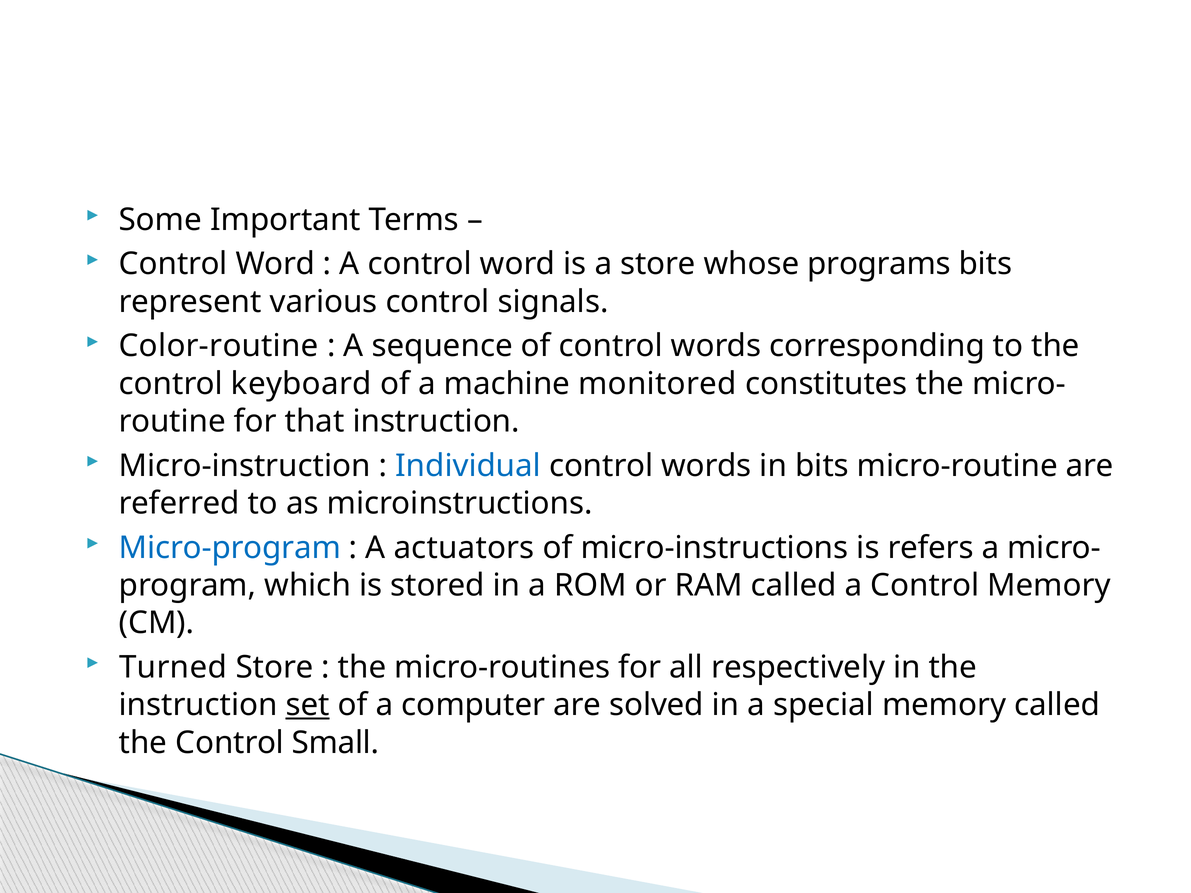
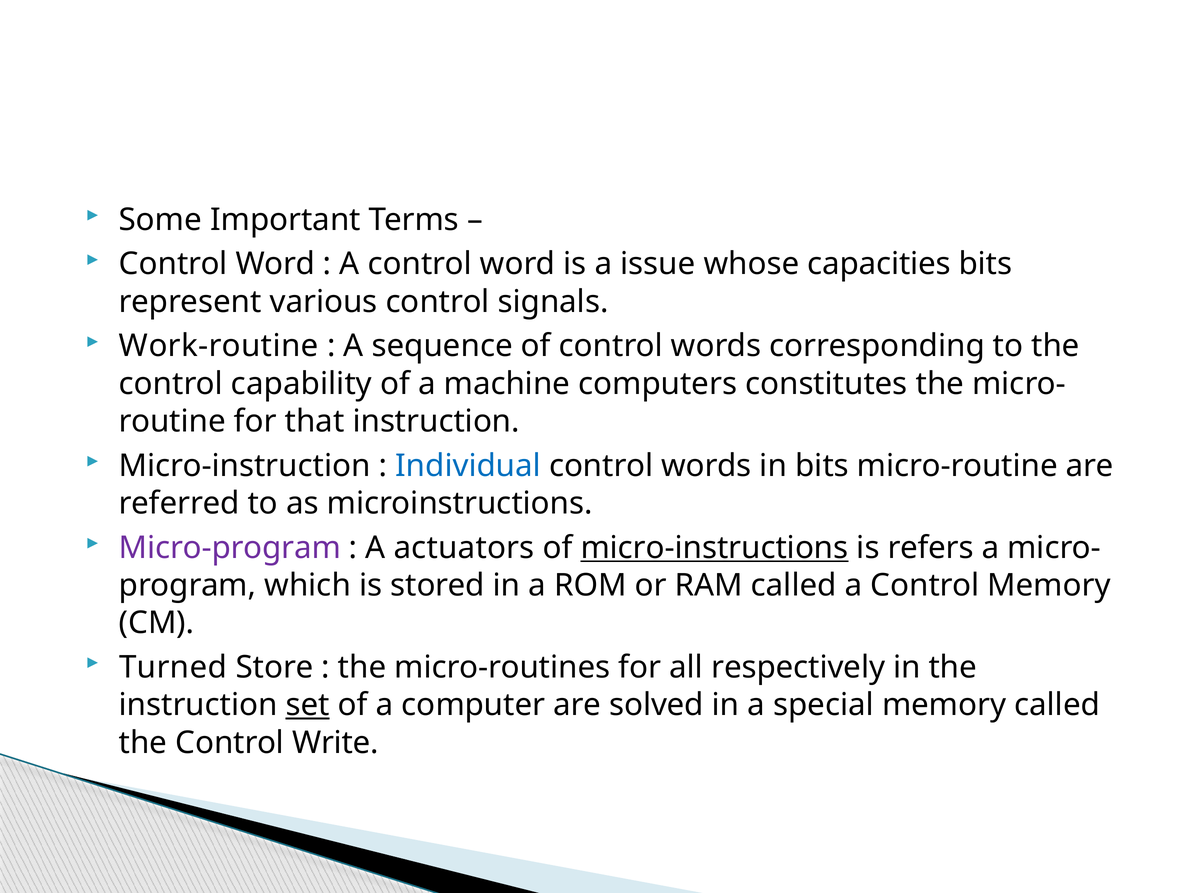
a store: store -> issue
programs: programs -> capacities
Color-routine: Color-routine -> Work-routine
keyboard: keyboard -> capability
monitored: monitored -> computers
Micro-program colour: blue -> purple
micro-instructions underline: none -> present
Small: Small -> Write
